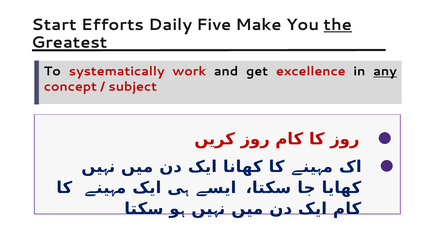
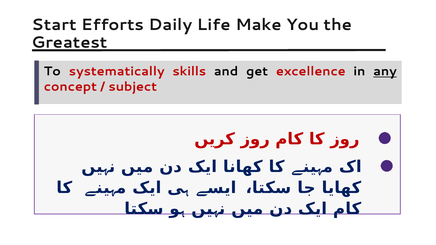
Five: Five -> Life
the underline: present -> none
work: work -> skills
